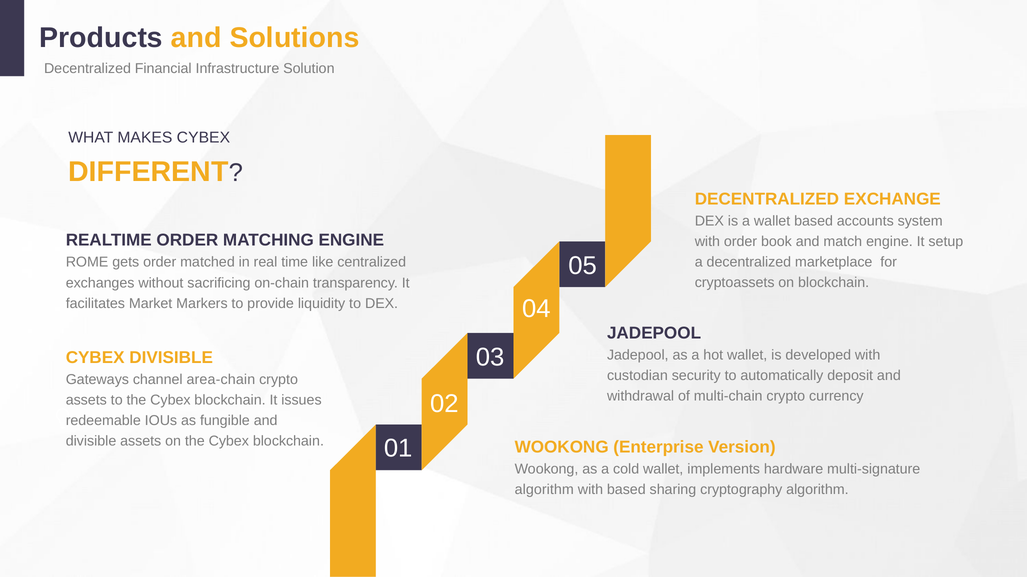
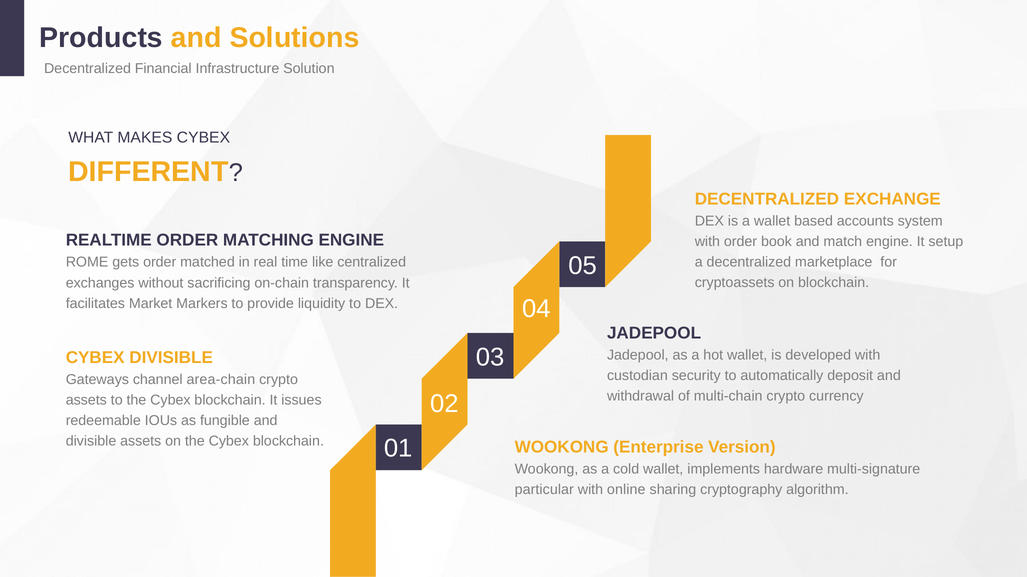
algorithm at (544, 490): algorithm -> particular
with based: based -> online
